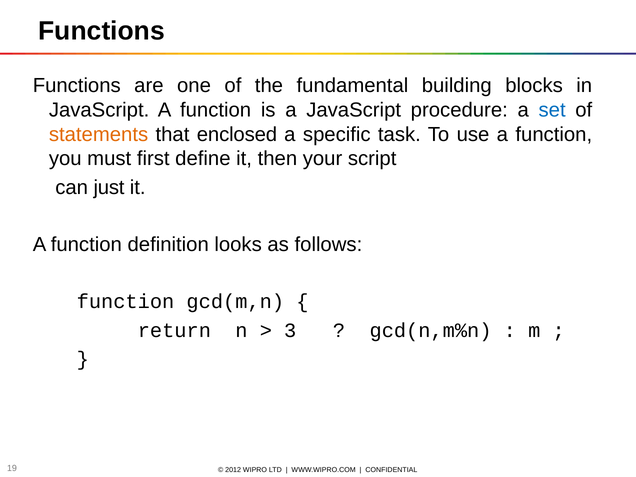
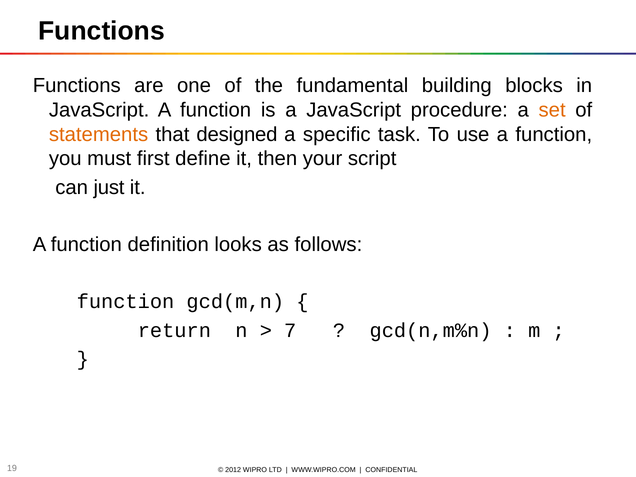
set colour: blue -> orange
enclosed: enclosed -> designed
3: 3 -> 7
